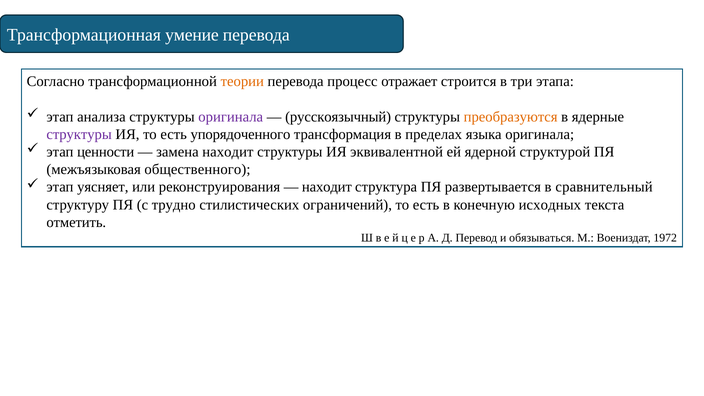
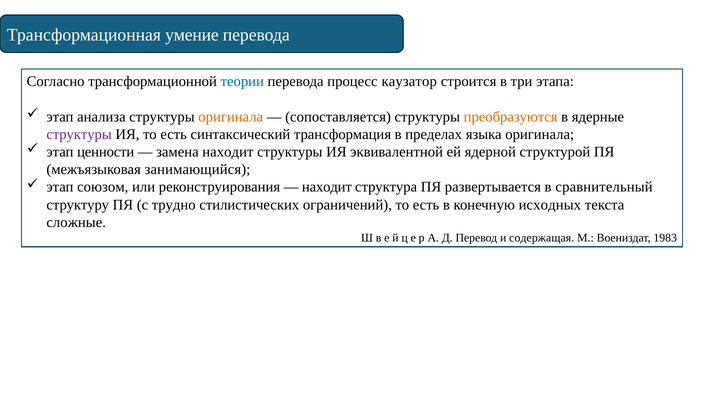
теории colour: orange -> blue
отражает: отражает -> каузатор
оригинала at (231, 117) colour: purple -> orange
русскоязычный: русскоязычный -> сопоставляется
упорядоченного: упорядоченного -> синтаксический
общественного: общественного -> занимающийся
уясняет: уясняет -> союзом
отметить: отметить -> сложные
обязываться: обязываться -> содержащая
1972: 1972 -> 1983
